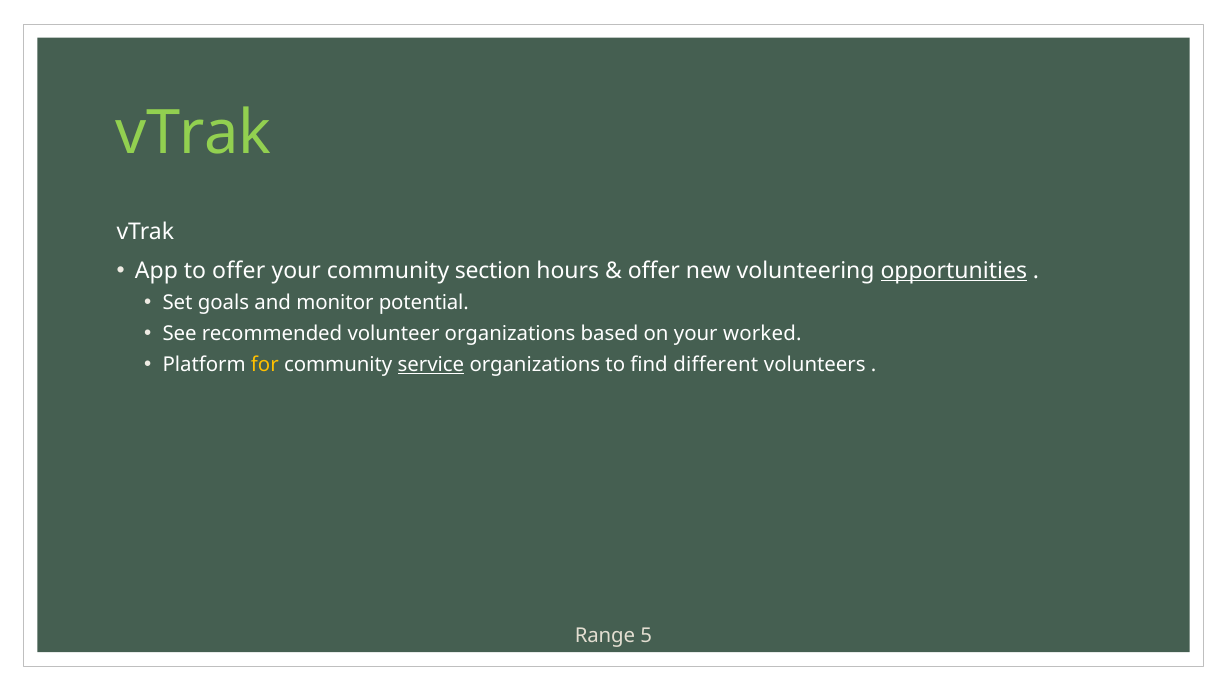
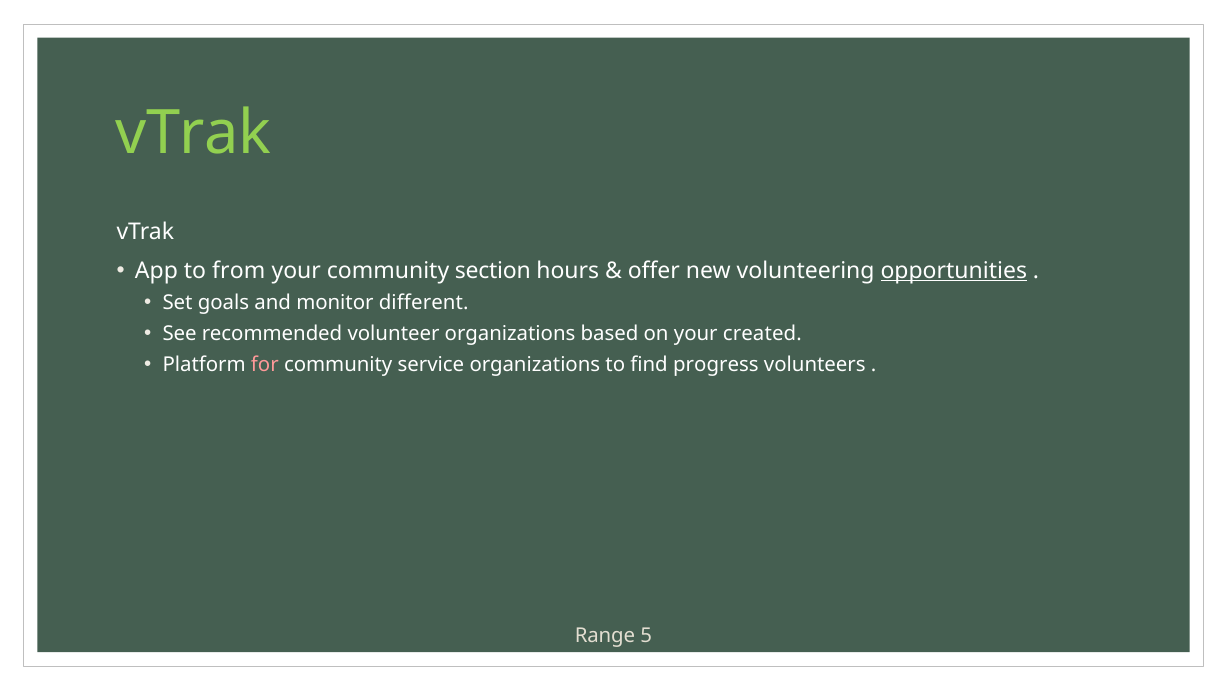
to offer: offer -> from
potential: potential -> different
worked: worked -> created
for colour: yellow -> pink
service underline: present -> none
different: different -> progress
